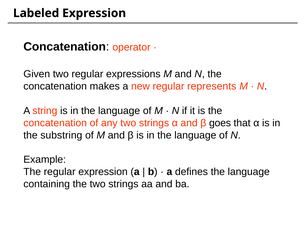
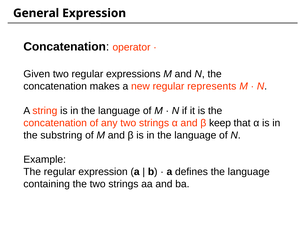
Labeled: Labeled -> General
goes: goes -> keep
